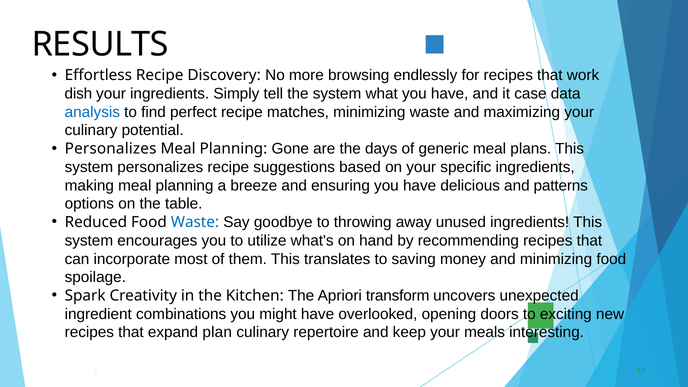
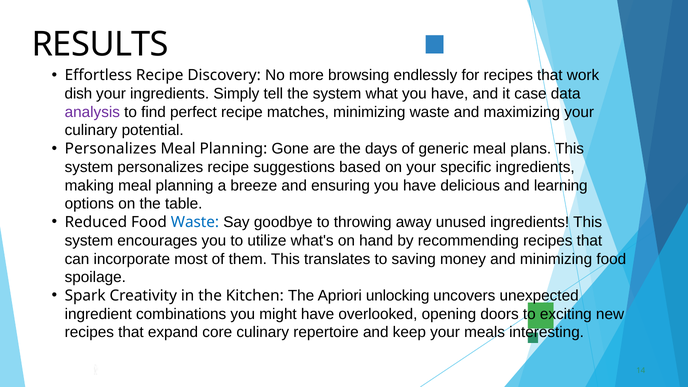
analysis colour: blue -> purple
patterns: patterns -> learning
transform: transform -> unlocking
plan: plan -> core
